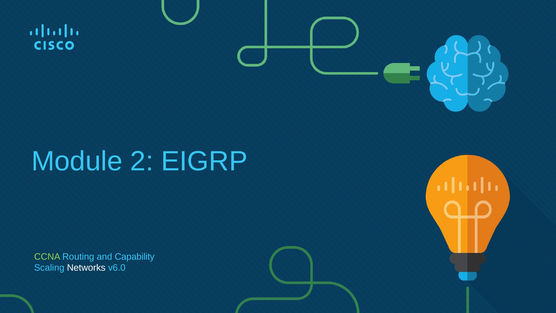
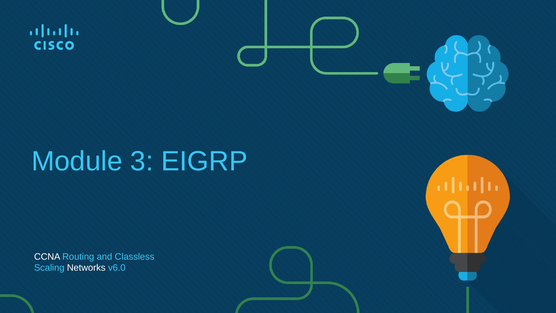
2: 2 -> 3
CCNA colour: light green -> white
Capability: Capability -> Classless
